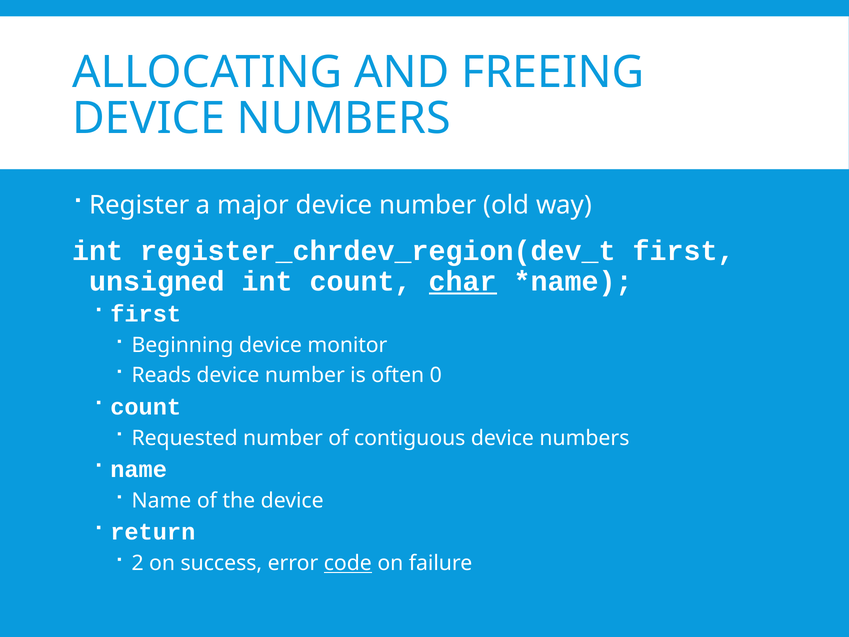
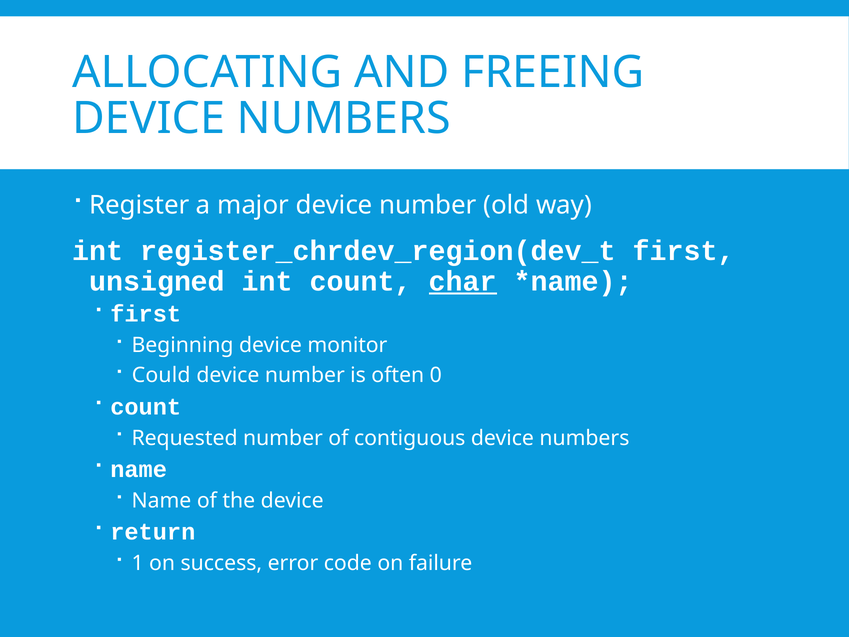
Reads: Reads -> Could
2: 2 -> 1
code underline: present -> none
